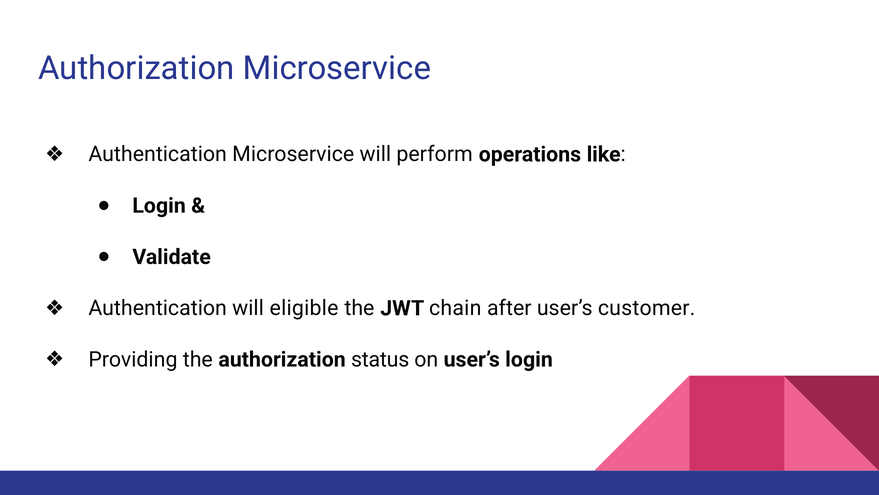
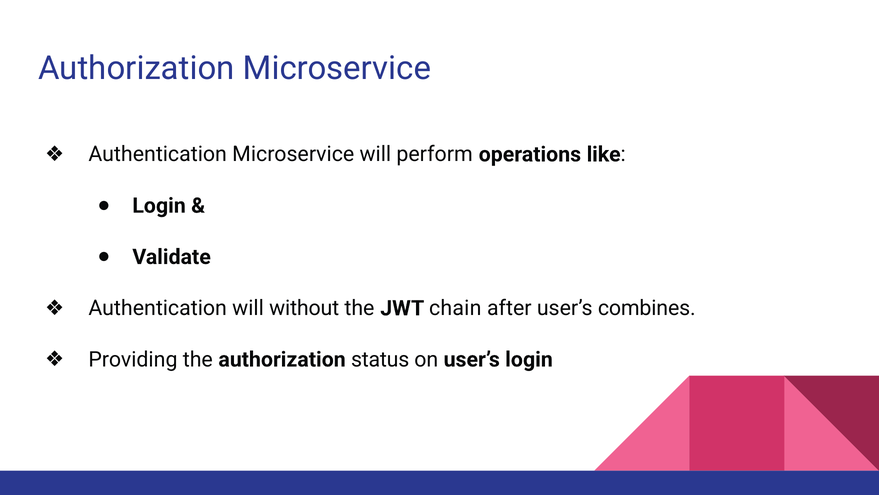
eligible: eligible -> without
customer: customer -> combines
